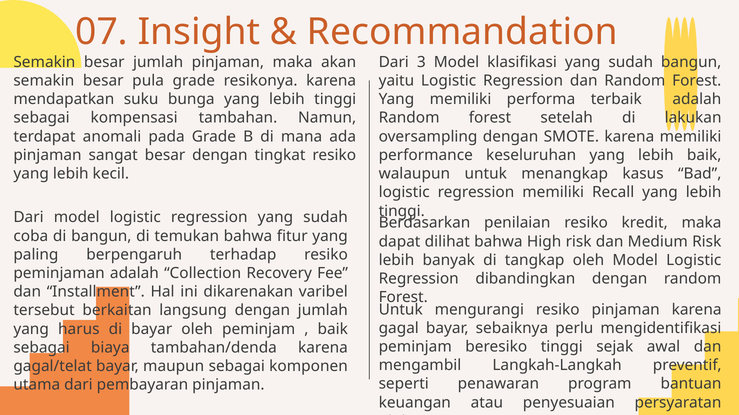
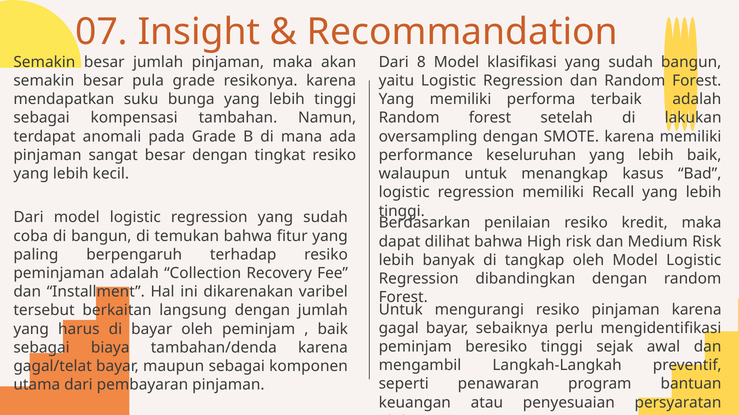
3: 3 -> 8
